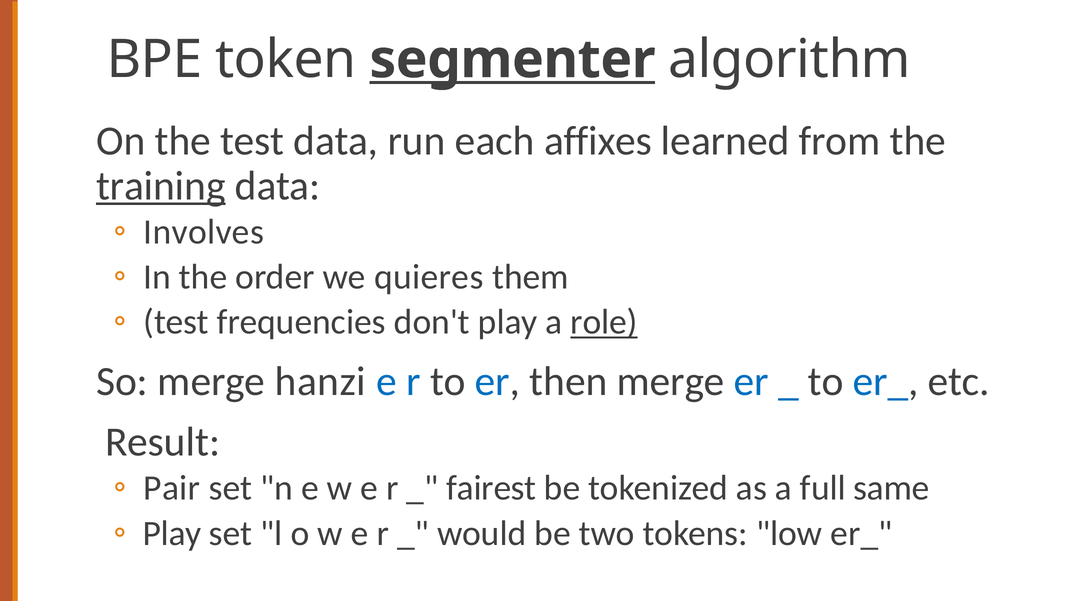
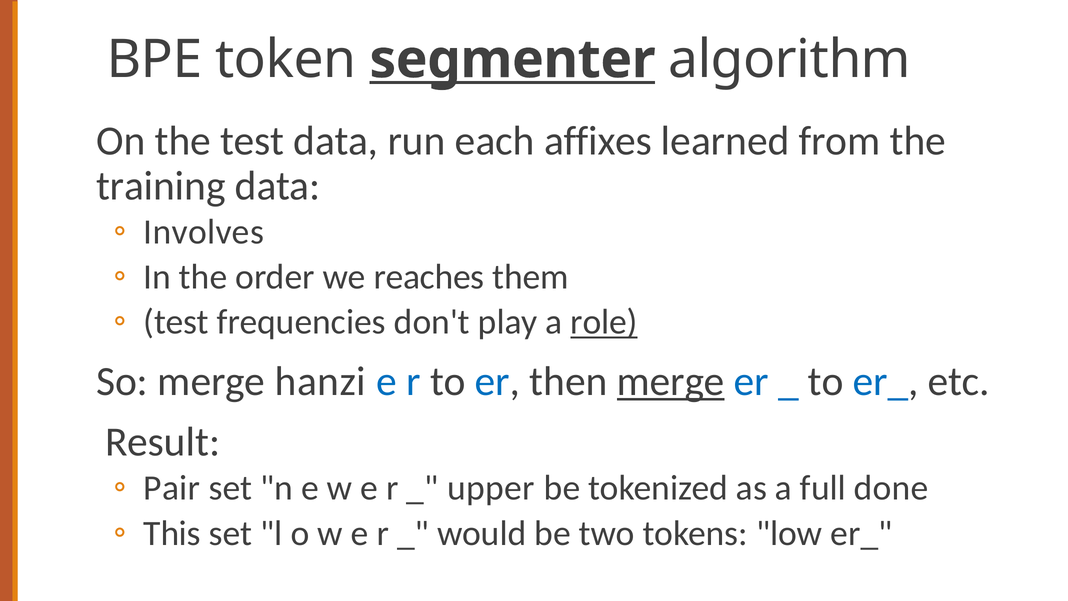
training underline: present -> none
quieres: quieres -> reaches
merge at (671, 381) underline: none -> present
fairest: fairest -> upper
same: same -> done
Play at (172, 533): Play -> This
